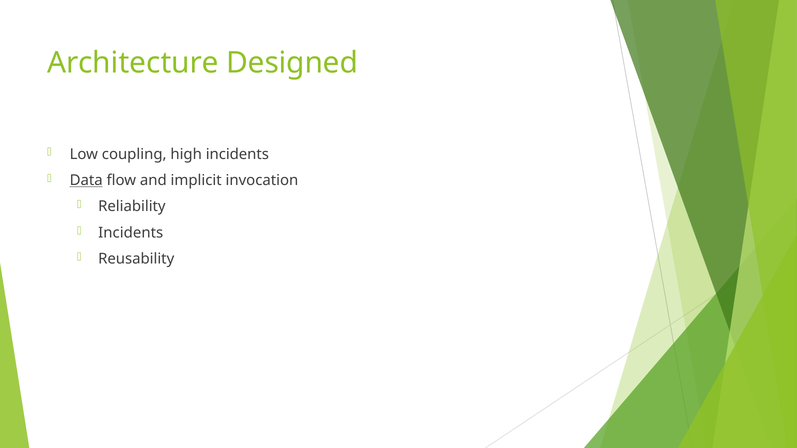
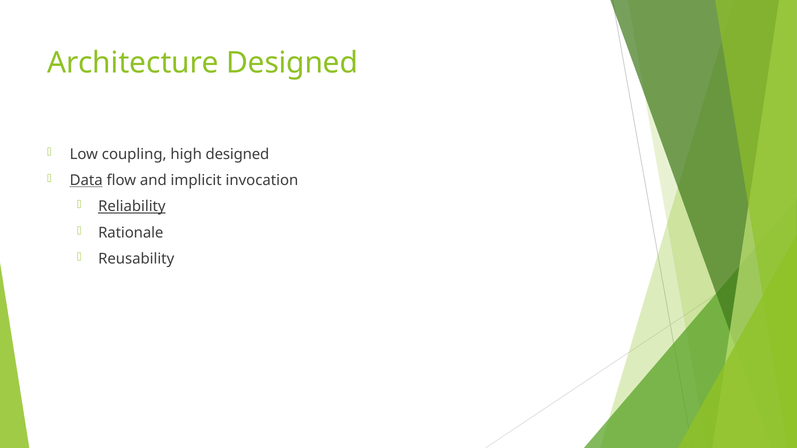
high incidents: incidents -> designed
Reliability underline: none -> present
Incidents at (131, 233): Incidents -> Rationale
